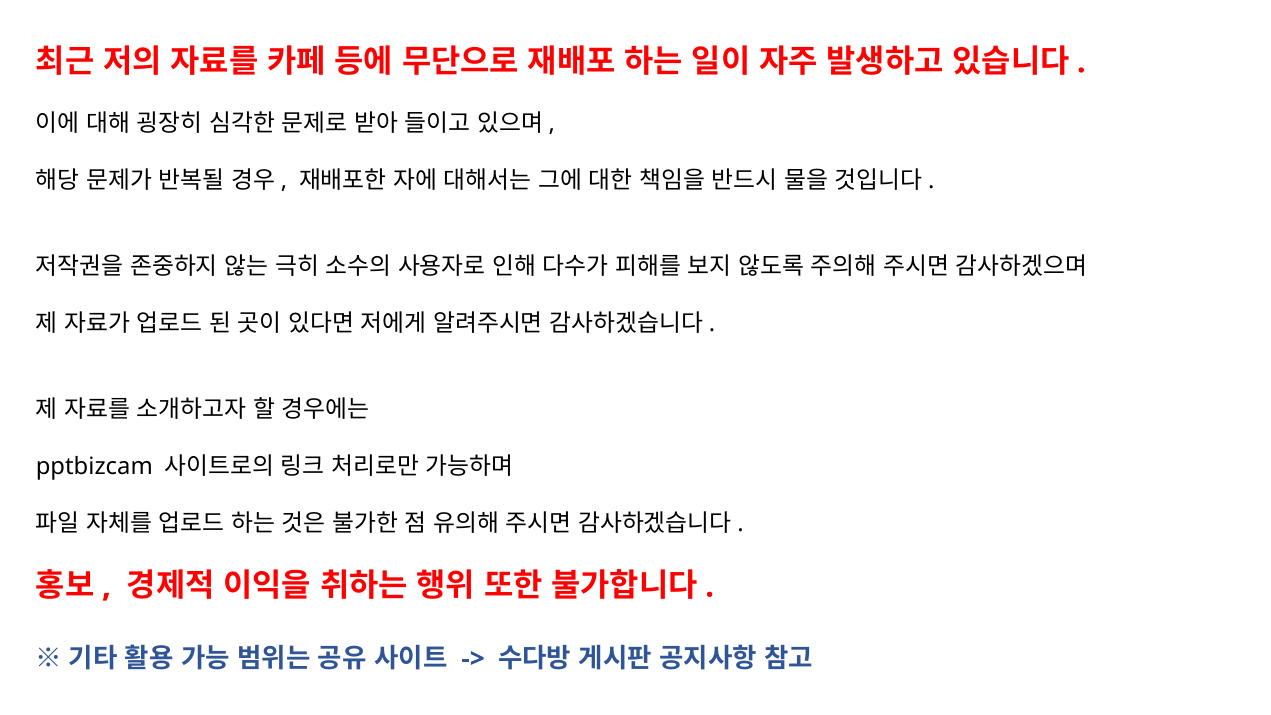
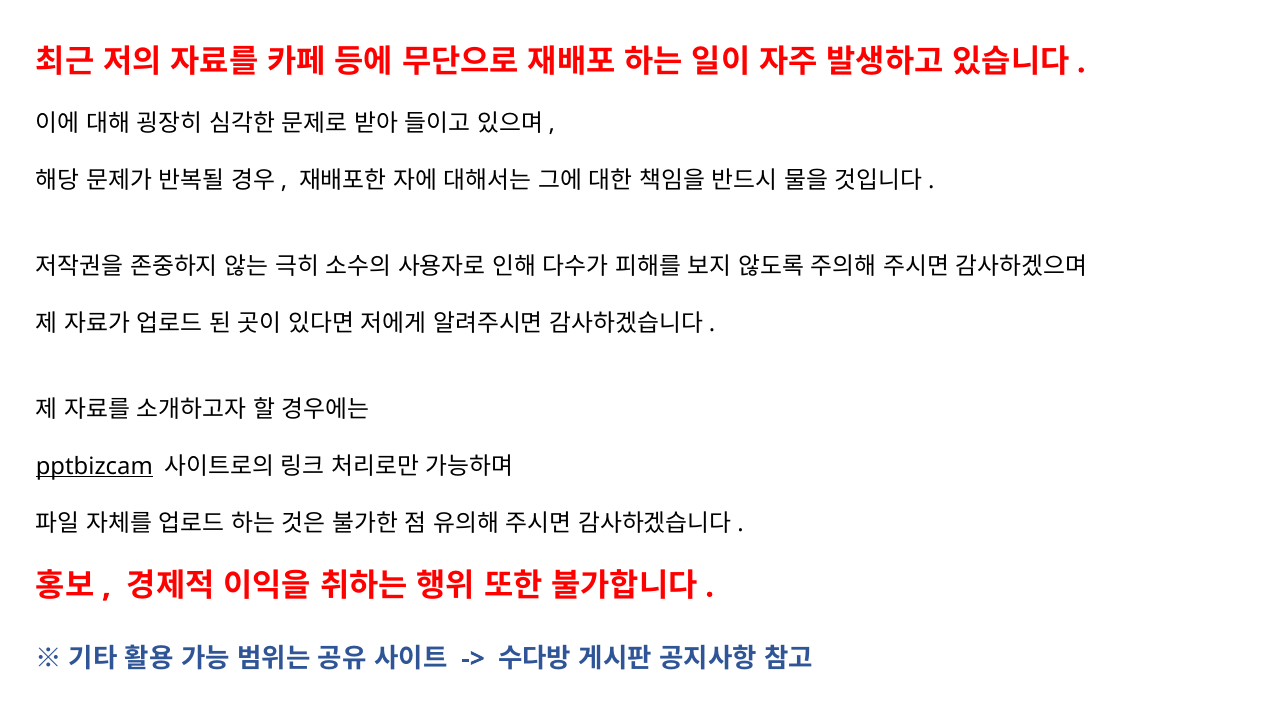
pptbizcam underline: none -> present
